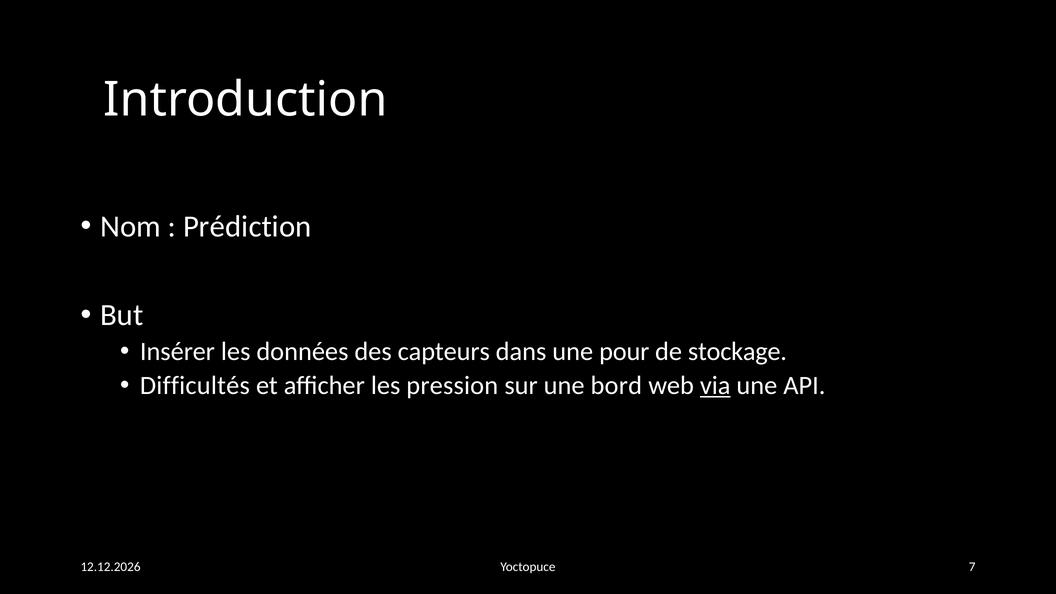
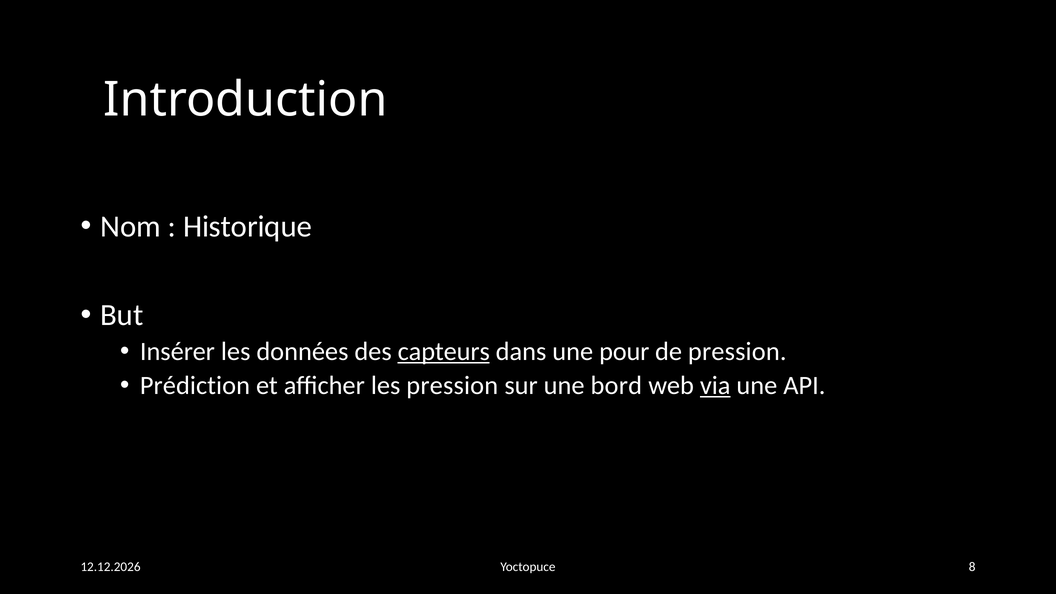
Prédiction: Prédiction -> Historique
capteurs underline: none -> present
de stockage: stockage -> pression
Difficultés: Difficultés -> Prédiction
7: 7 -> 8
